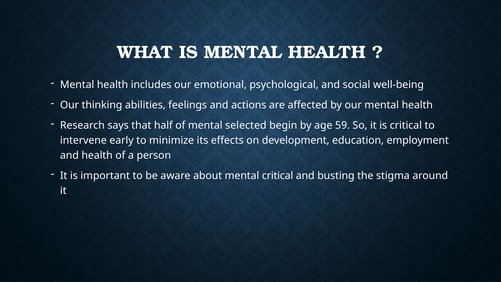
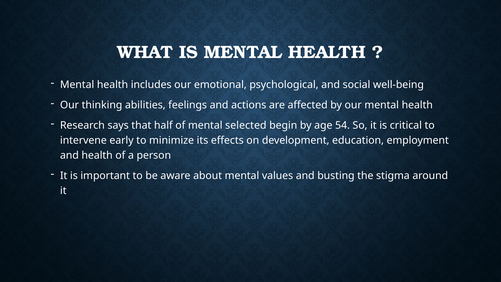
59: 59 -> 54
mental critical: critical -> values
